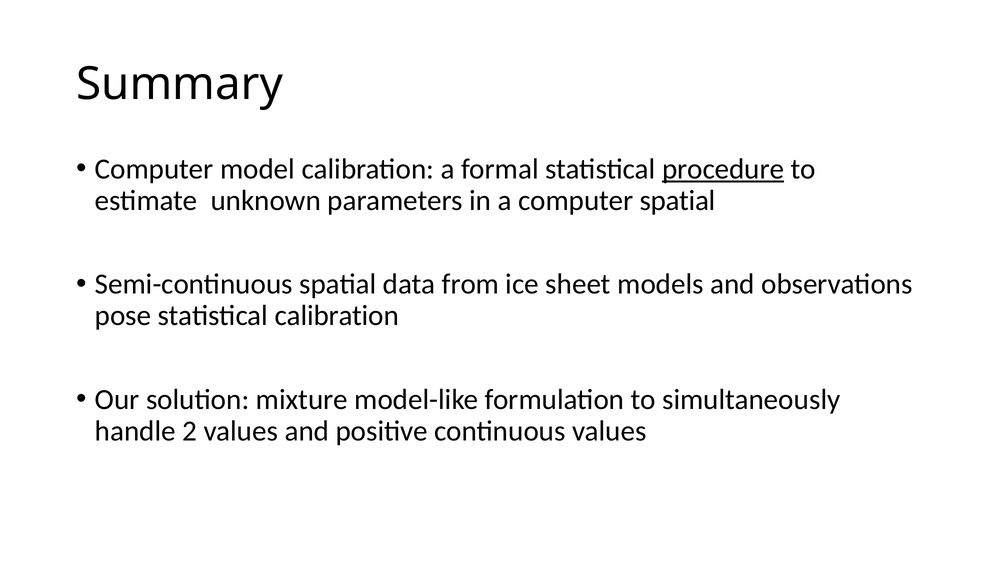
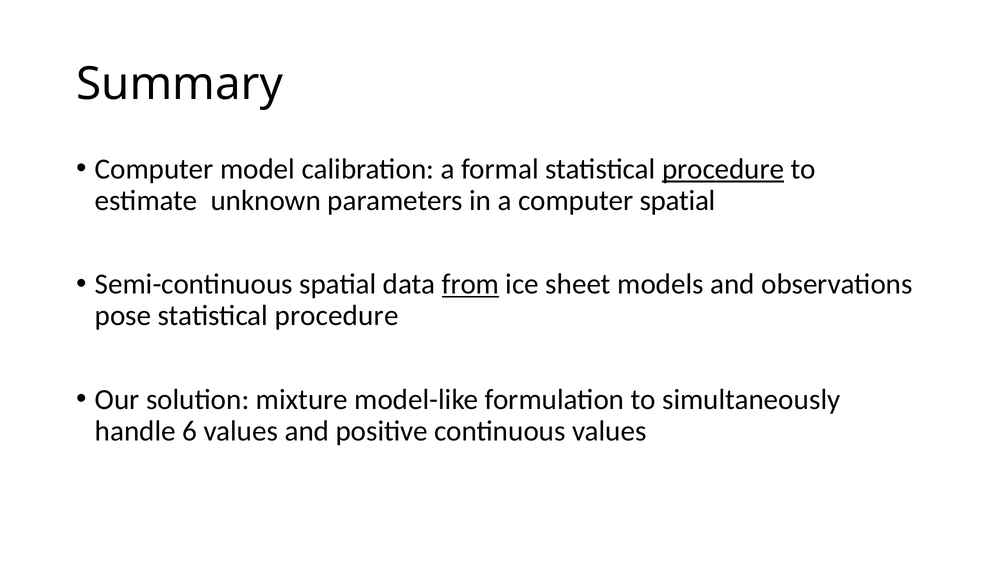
from underline: none -> present
pose statistical calibration: calibration -> procedure
2: 2 -> 6
